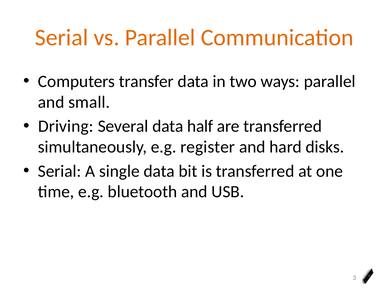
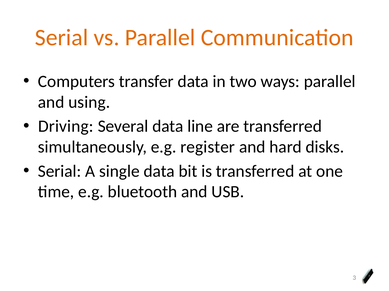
small: small -> using
half: half -> line
